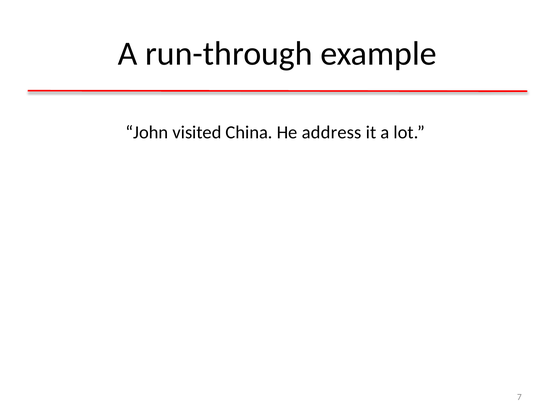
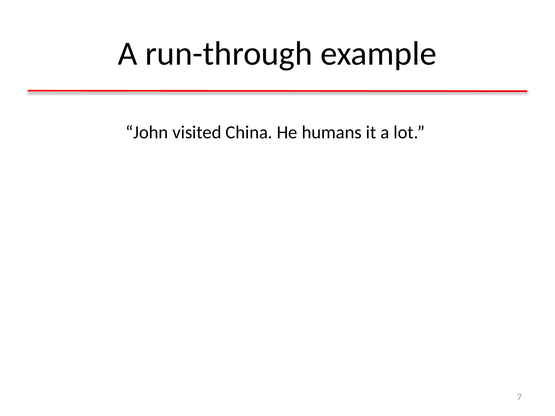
address: address -> humans
